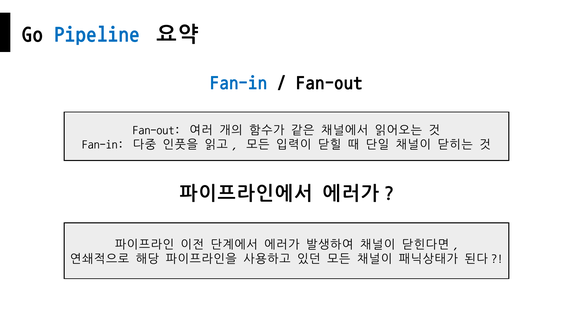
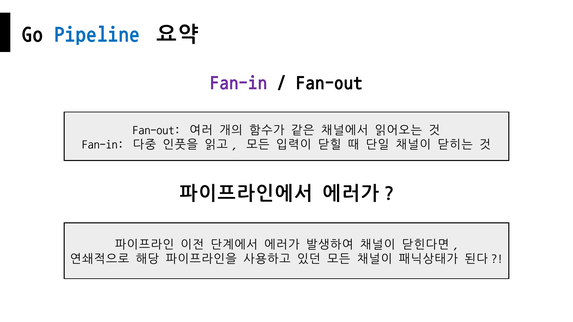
Fan-in at (239, 82) colour: blue -> purple
